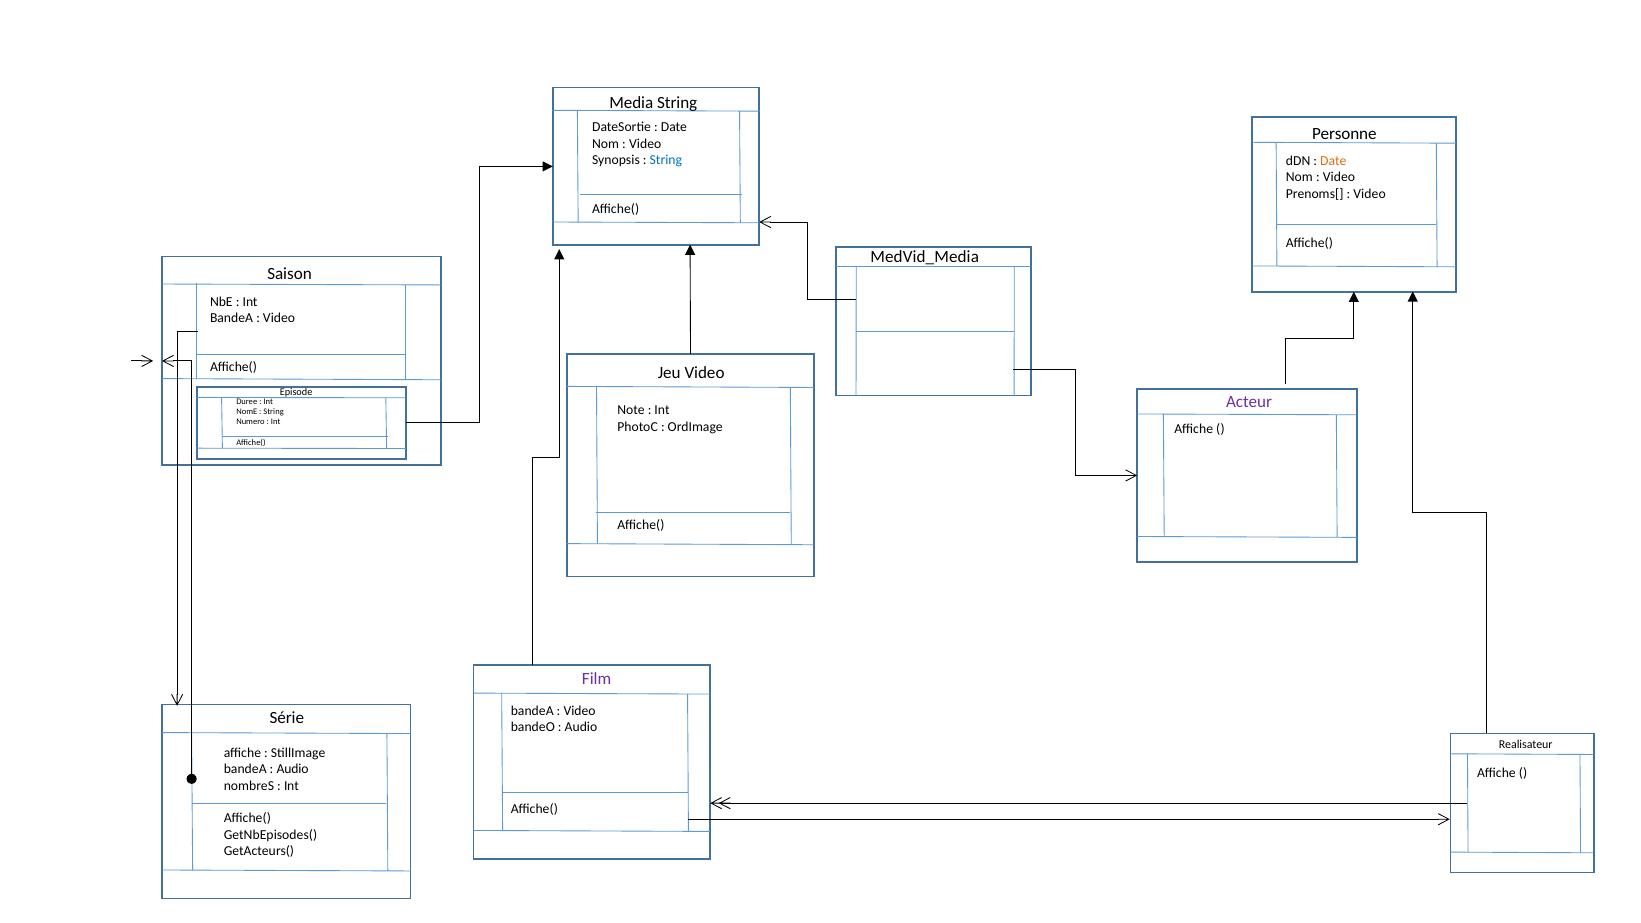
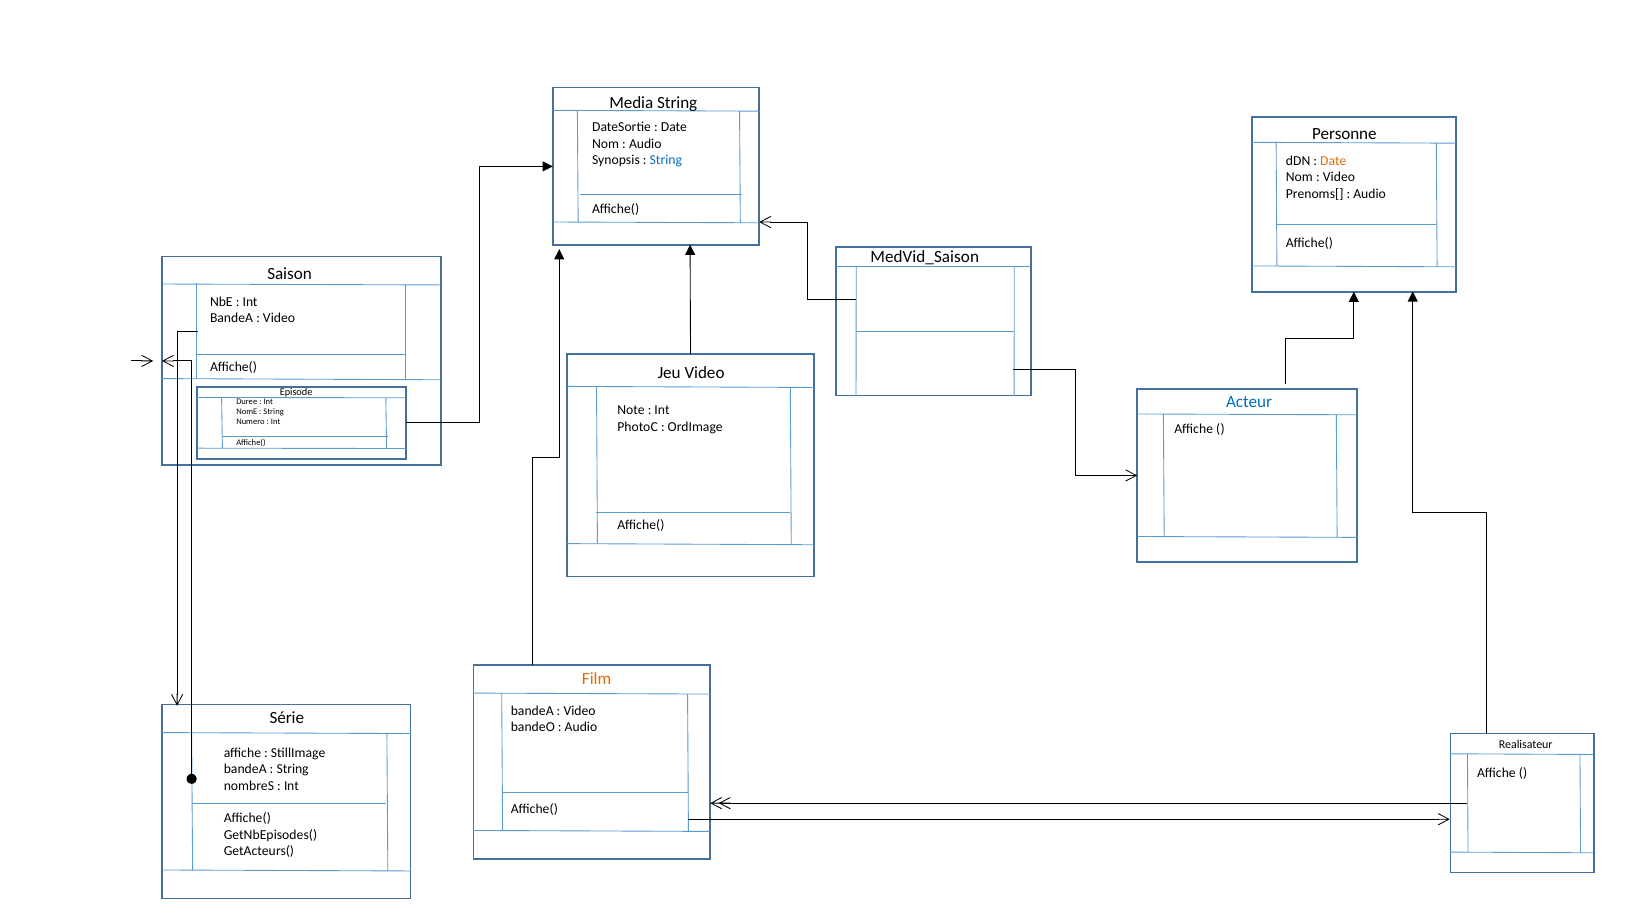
Video at (645, 144): Video -> Audio
Video at (1370, 194): Video -> Audio
MedVid_Media: MedVid_Media -> MedVid_Saison
Acteur colour: purple -> blue
Film colour: purple -> orange
Audio at (293, 769): Audio -> String
